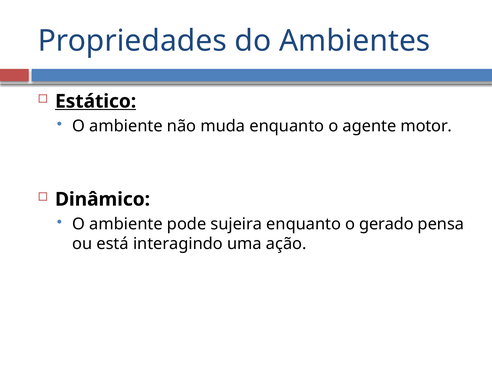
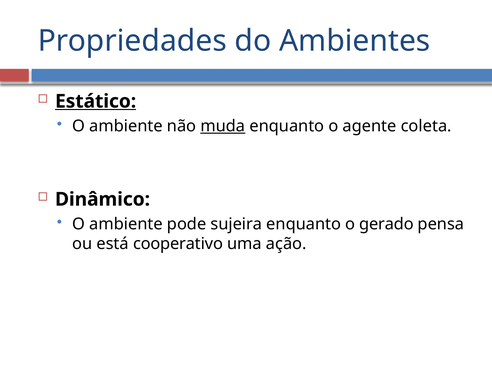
muda underline: none -> present
motor: motor -> coleta
interagindo: interagindo -> cooperativo
